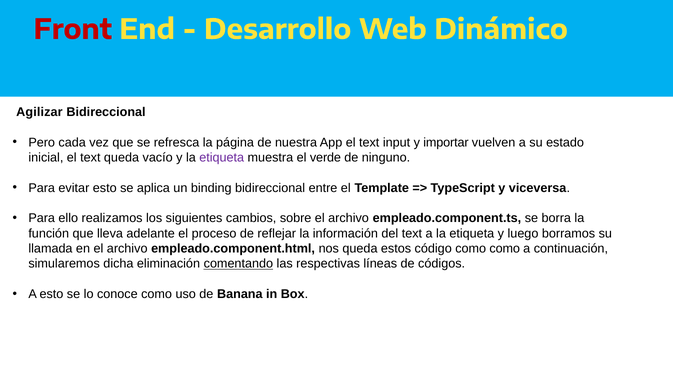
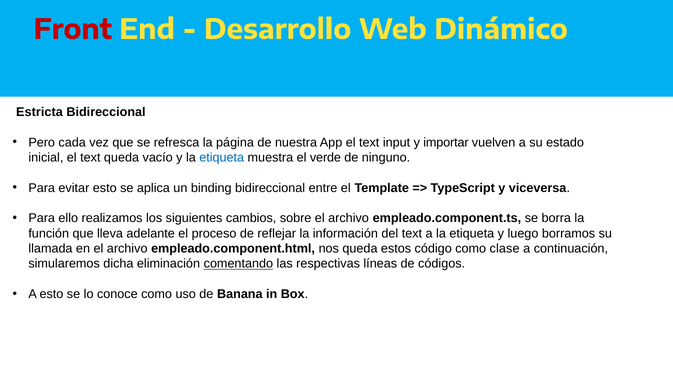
Agilizar: Agilizar -> Estricta
etiqueta at (222, 157) colour: purple -> blue
como como: como -> clase
